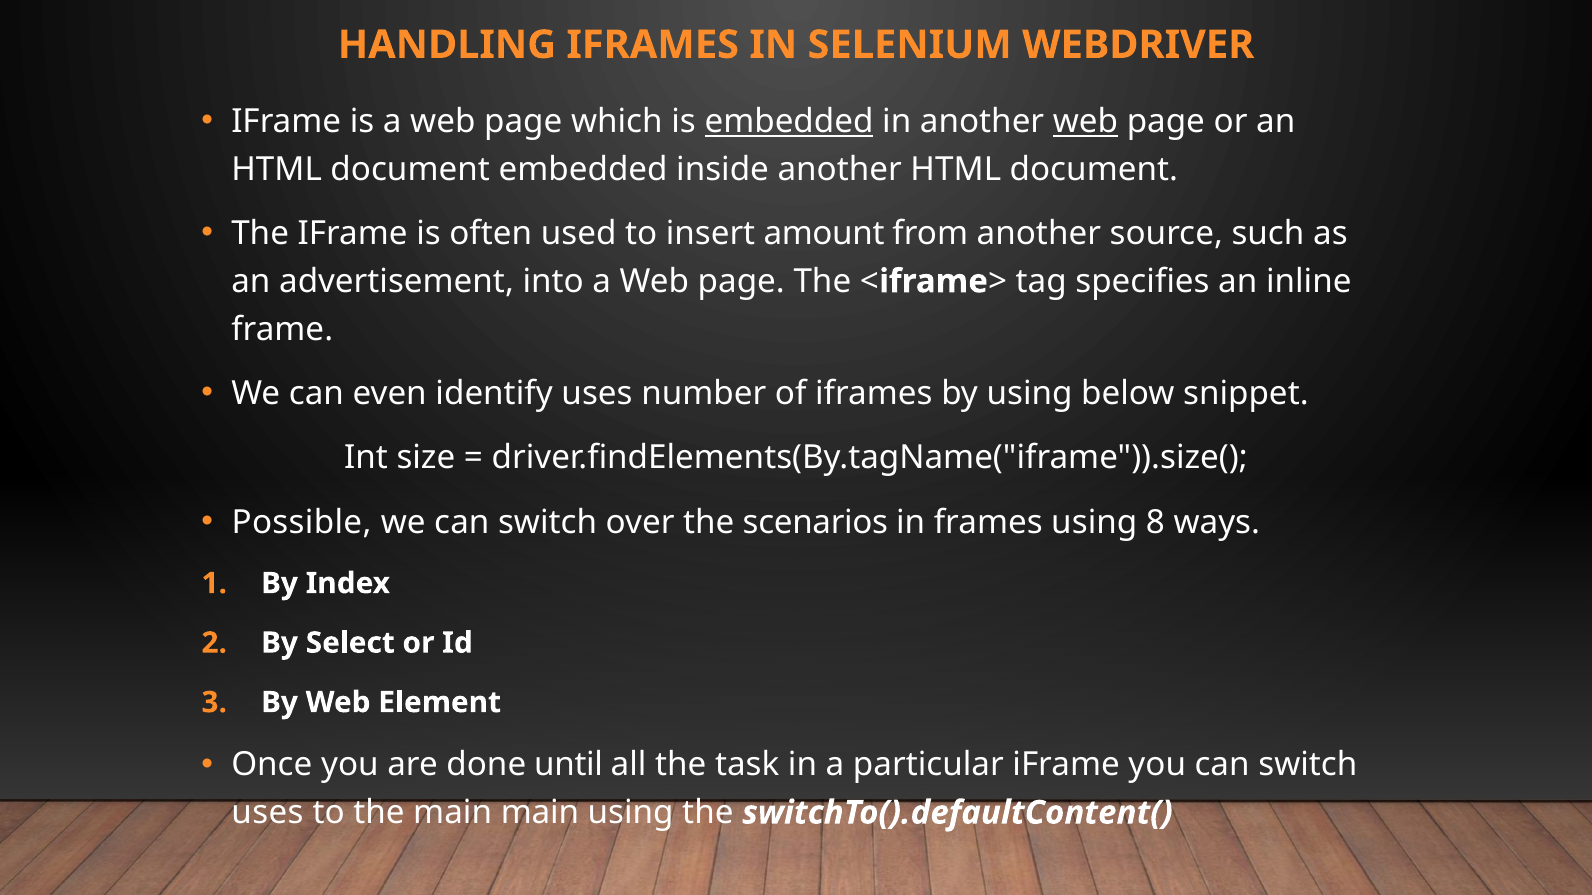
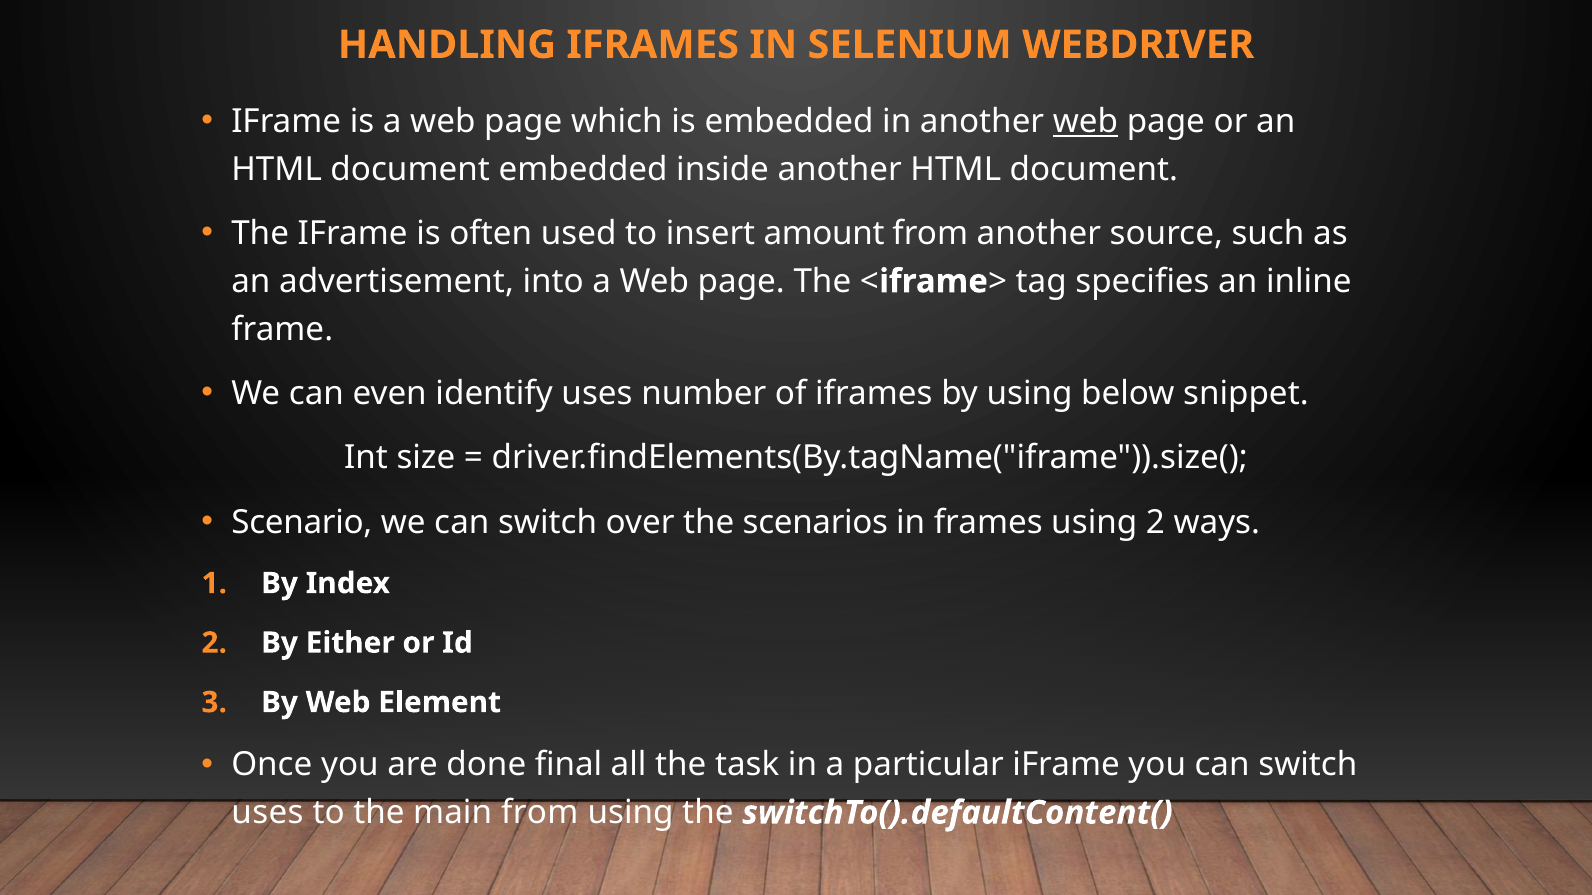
embedded at (789, 122) underline: present -> none
Possible: Possible -> Scenario
using 8: 8 -> 2
Select: Select -> Either
until: until -> final
main main: main -> from
